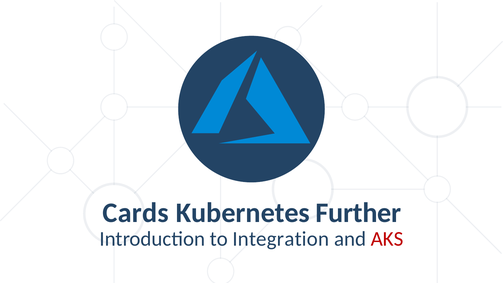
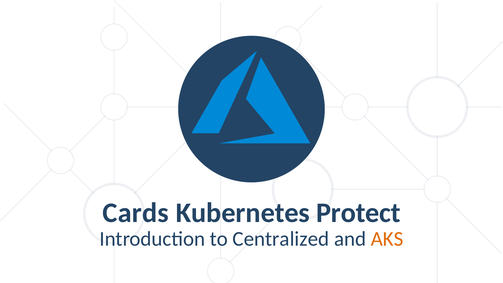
Further: Further -> Protect
Integration: Integration -> Centralized
AKS colour: red -> orange
